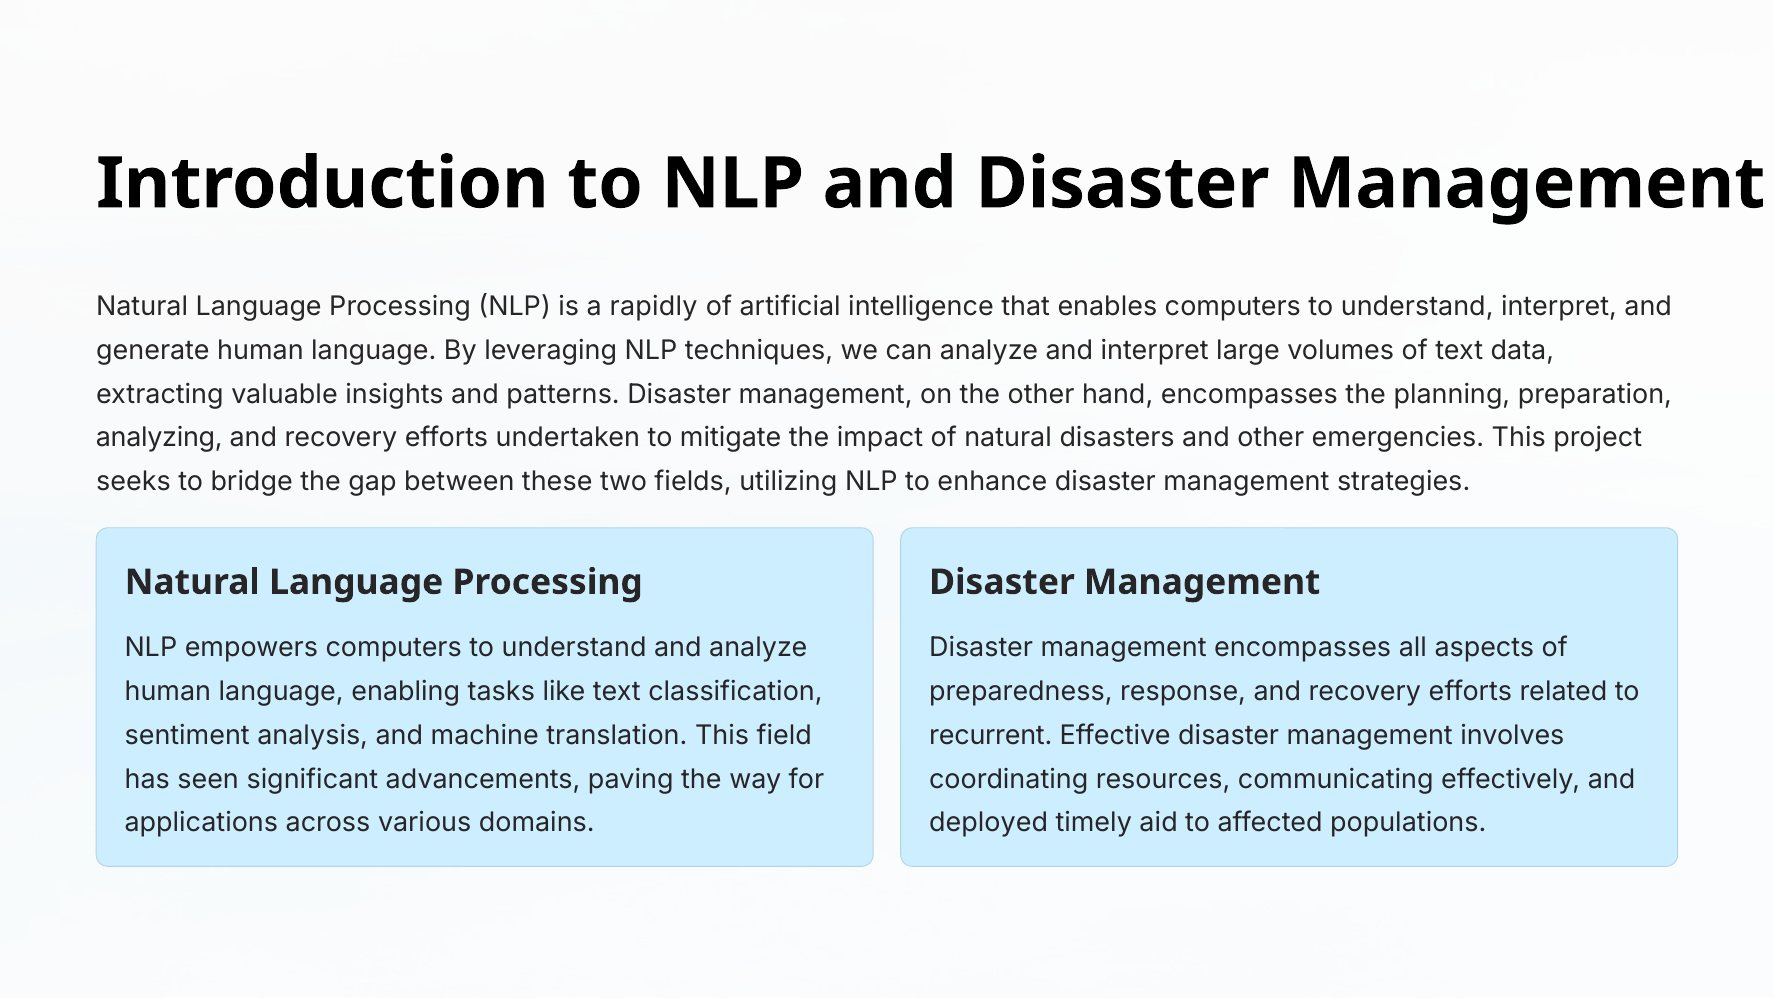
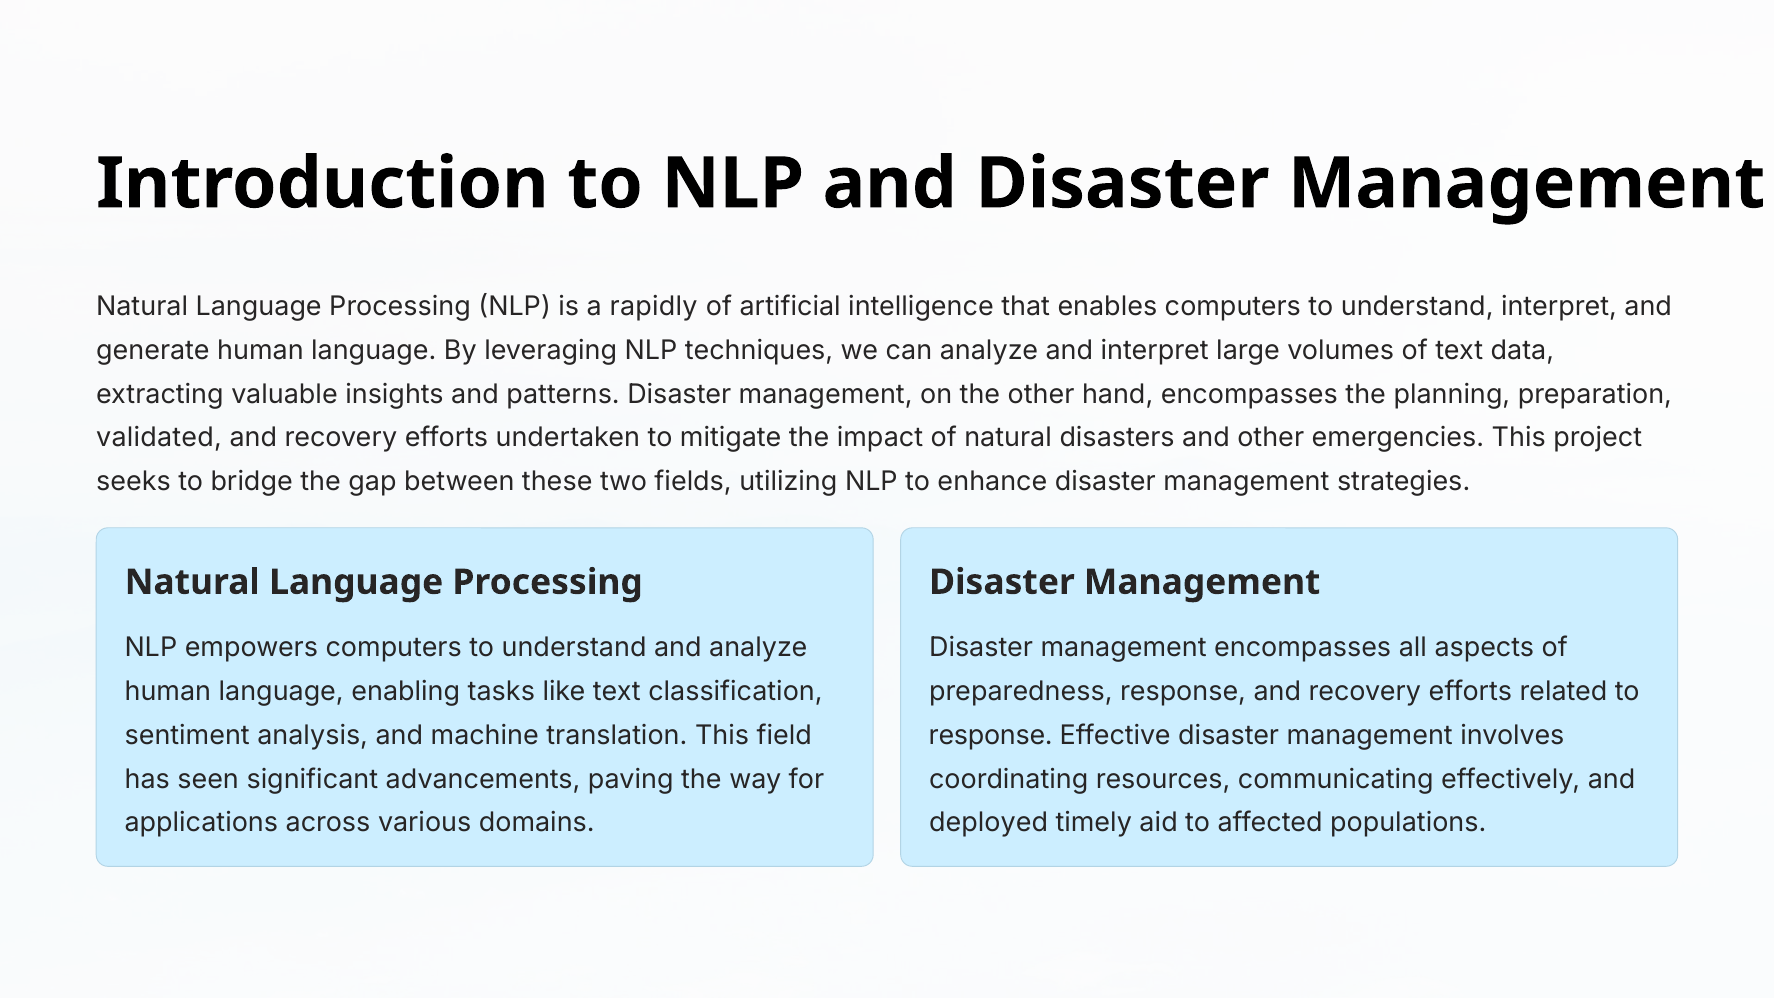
analyzing: analyzing -> validated
recurrent at (991, 735): recurrent -> response
